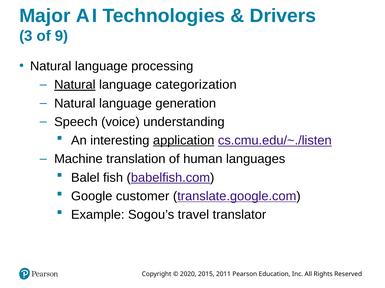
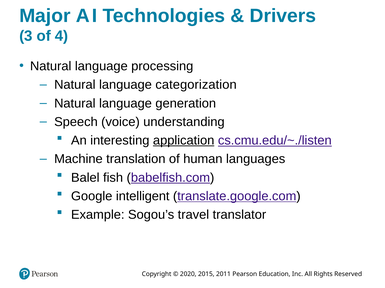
9: 9 -> 4
Natural at (75, 85) underline: present -> none
customer: customer -> intelligent
